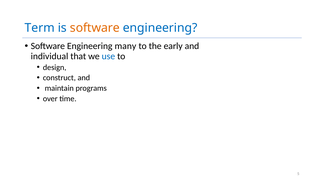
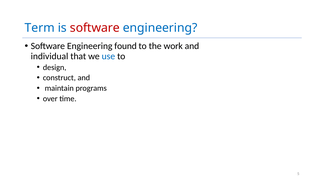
software at (95, 28) colour: orange -> red
many: many -> found
early: early -> work
